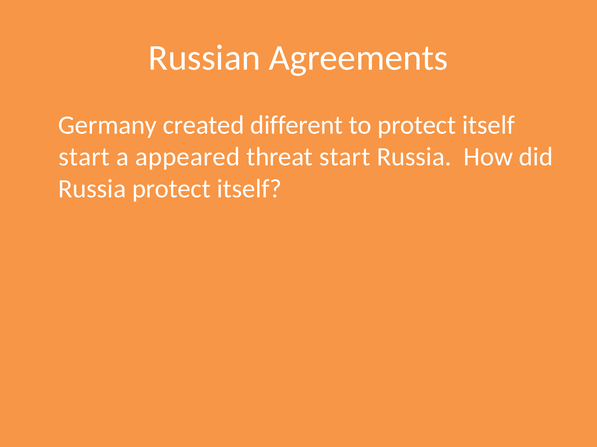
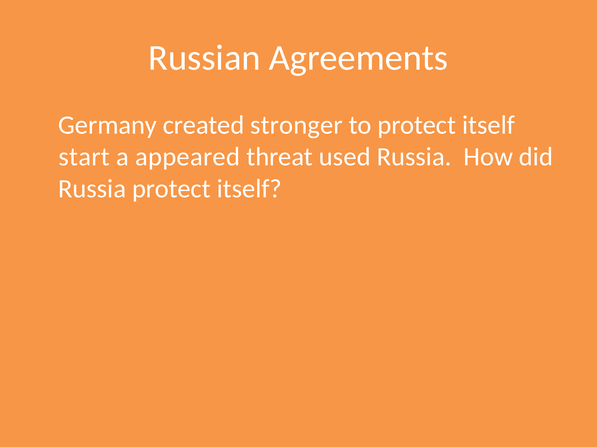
different: different -> stronger
threat start: start -> used
